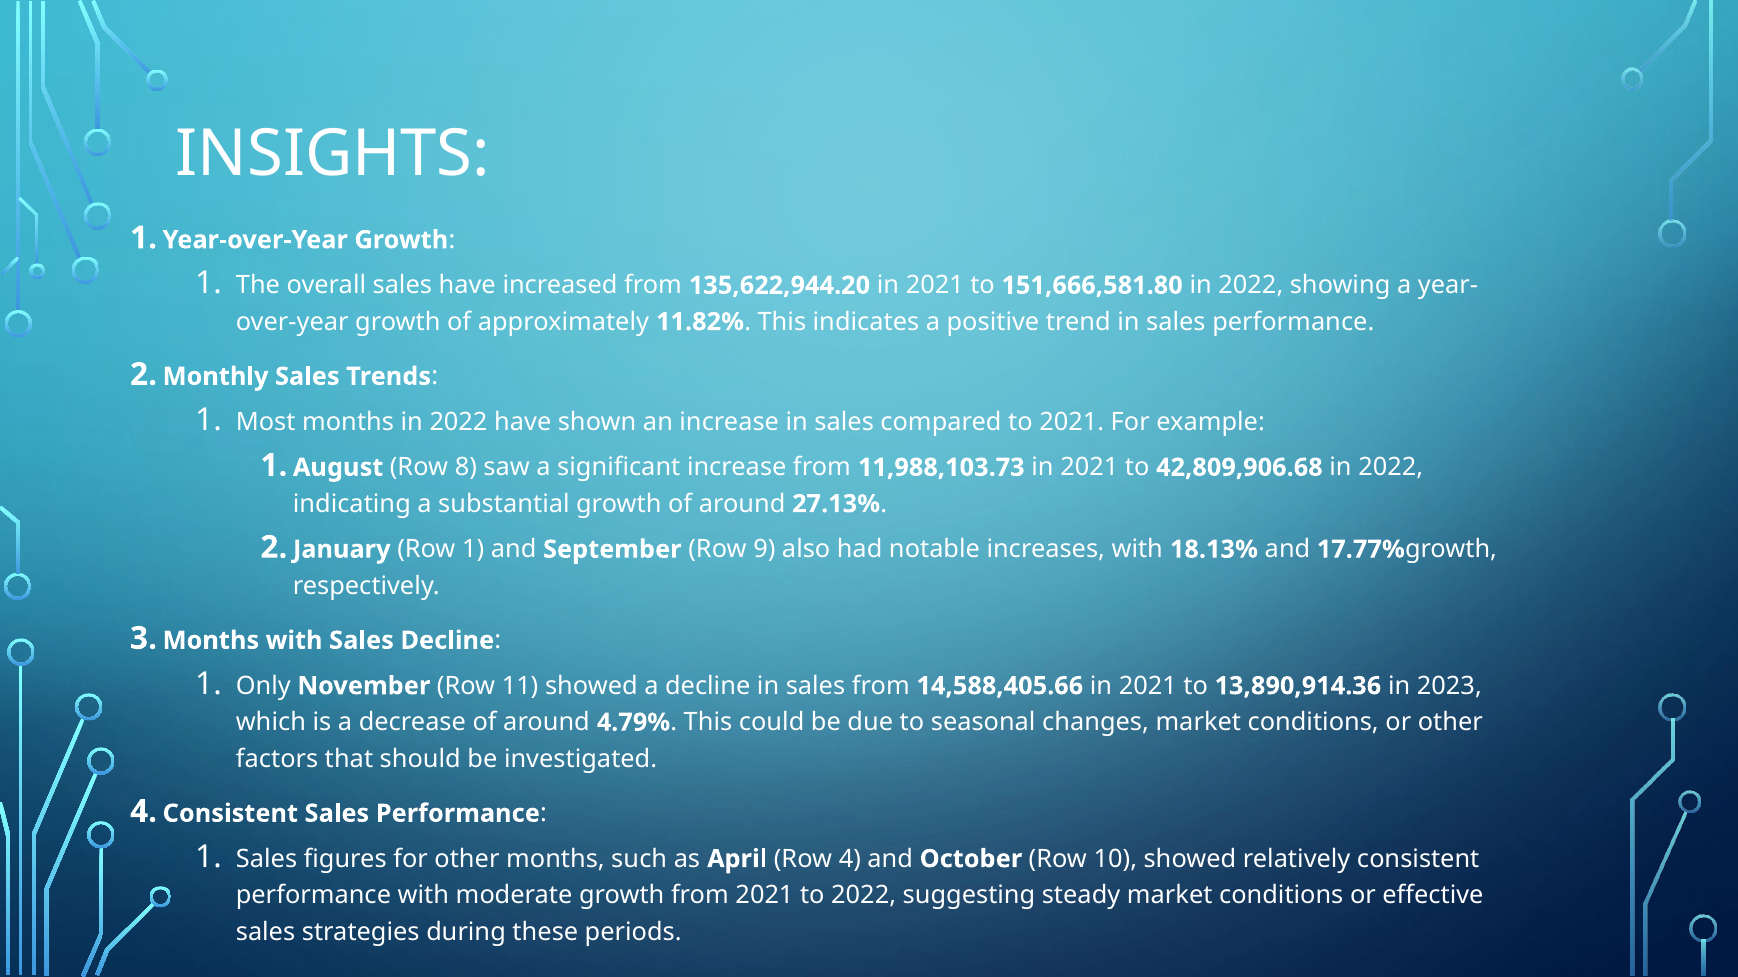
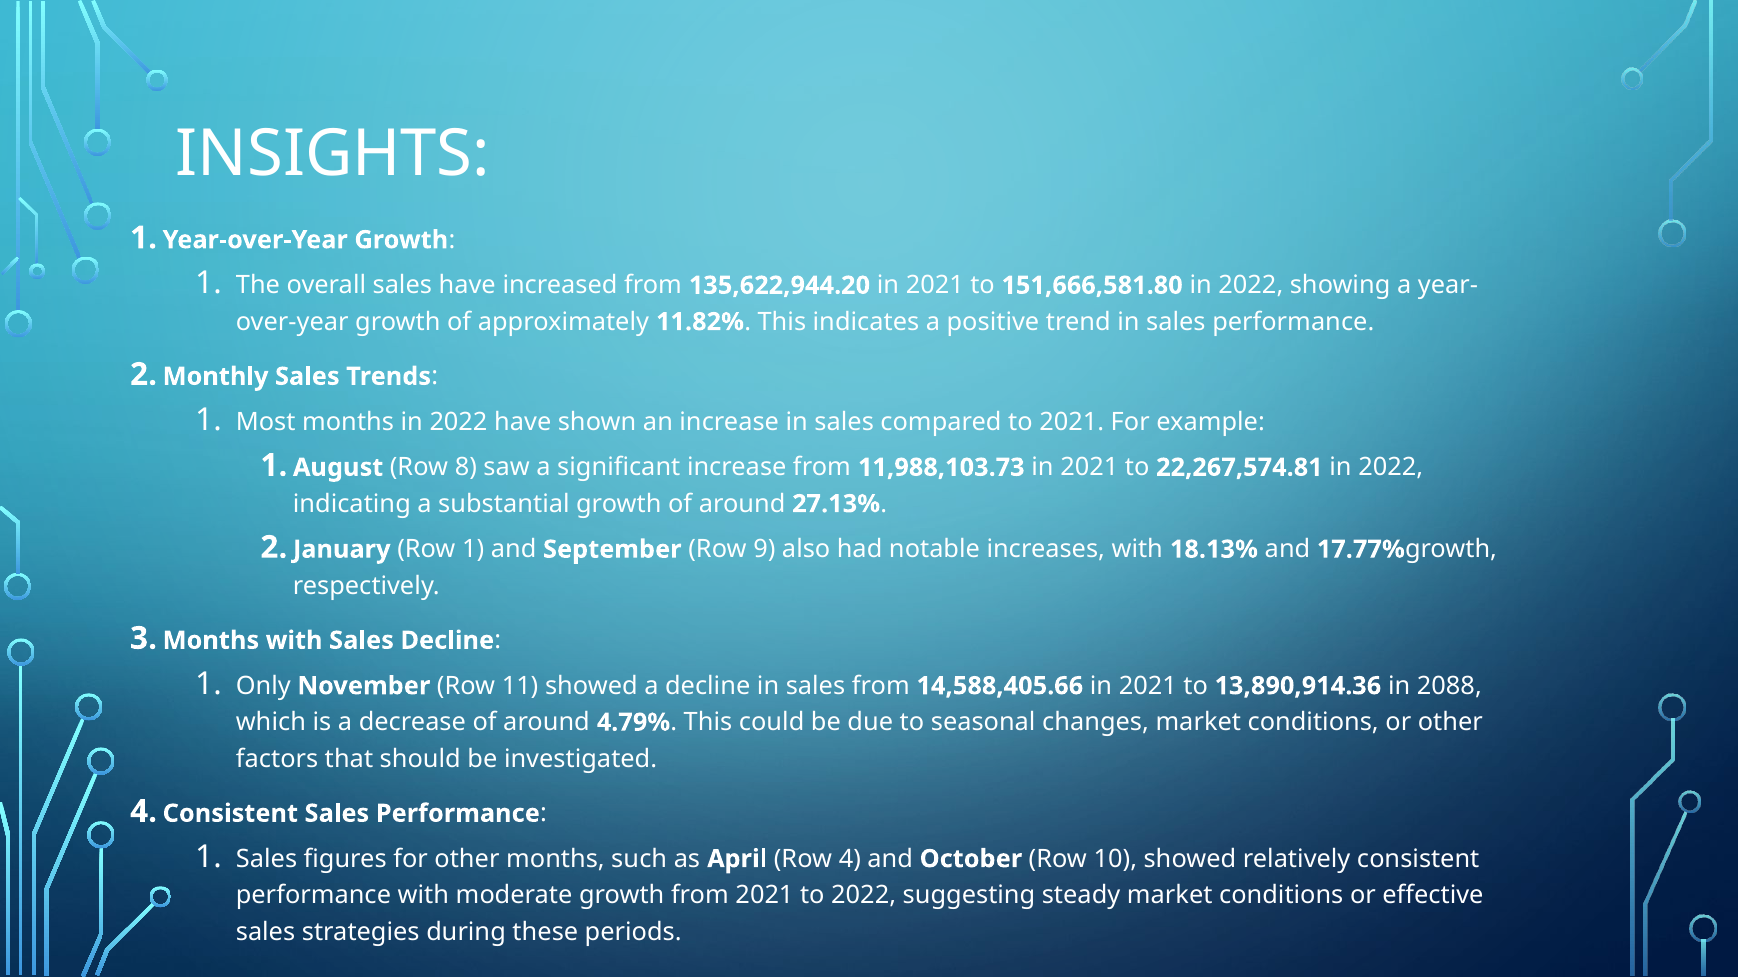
42,809,906.68: 42,809,906.68 -> 22,267,574.81
2023: 2023 -> 2088
